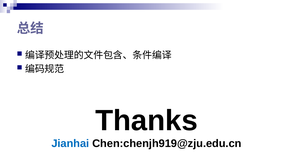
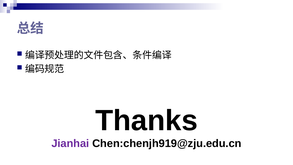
Jianhai colour: blue -> purple
